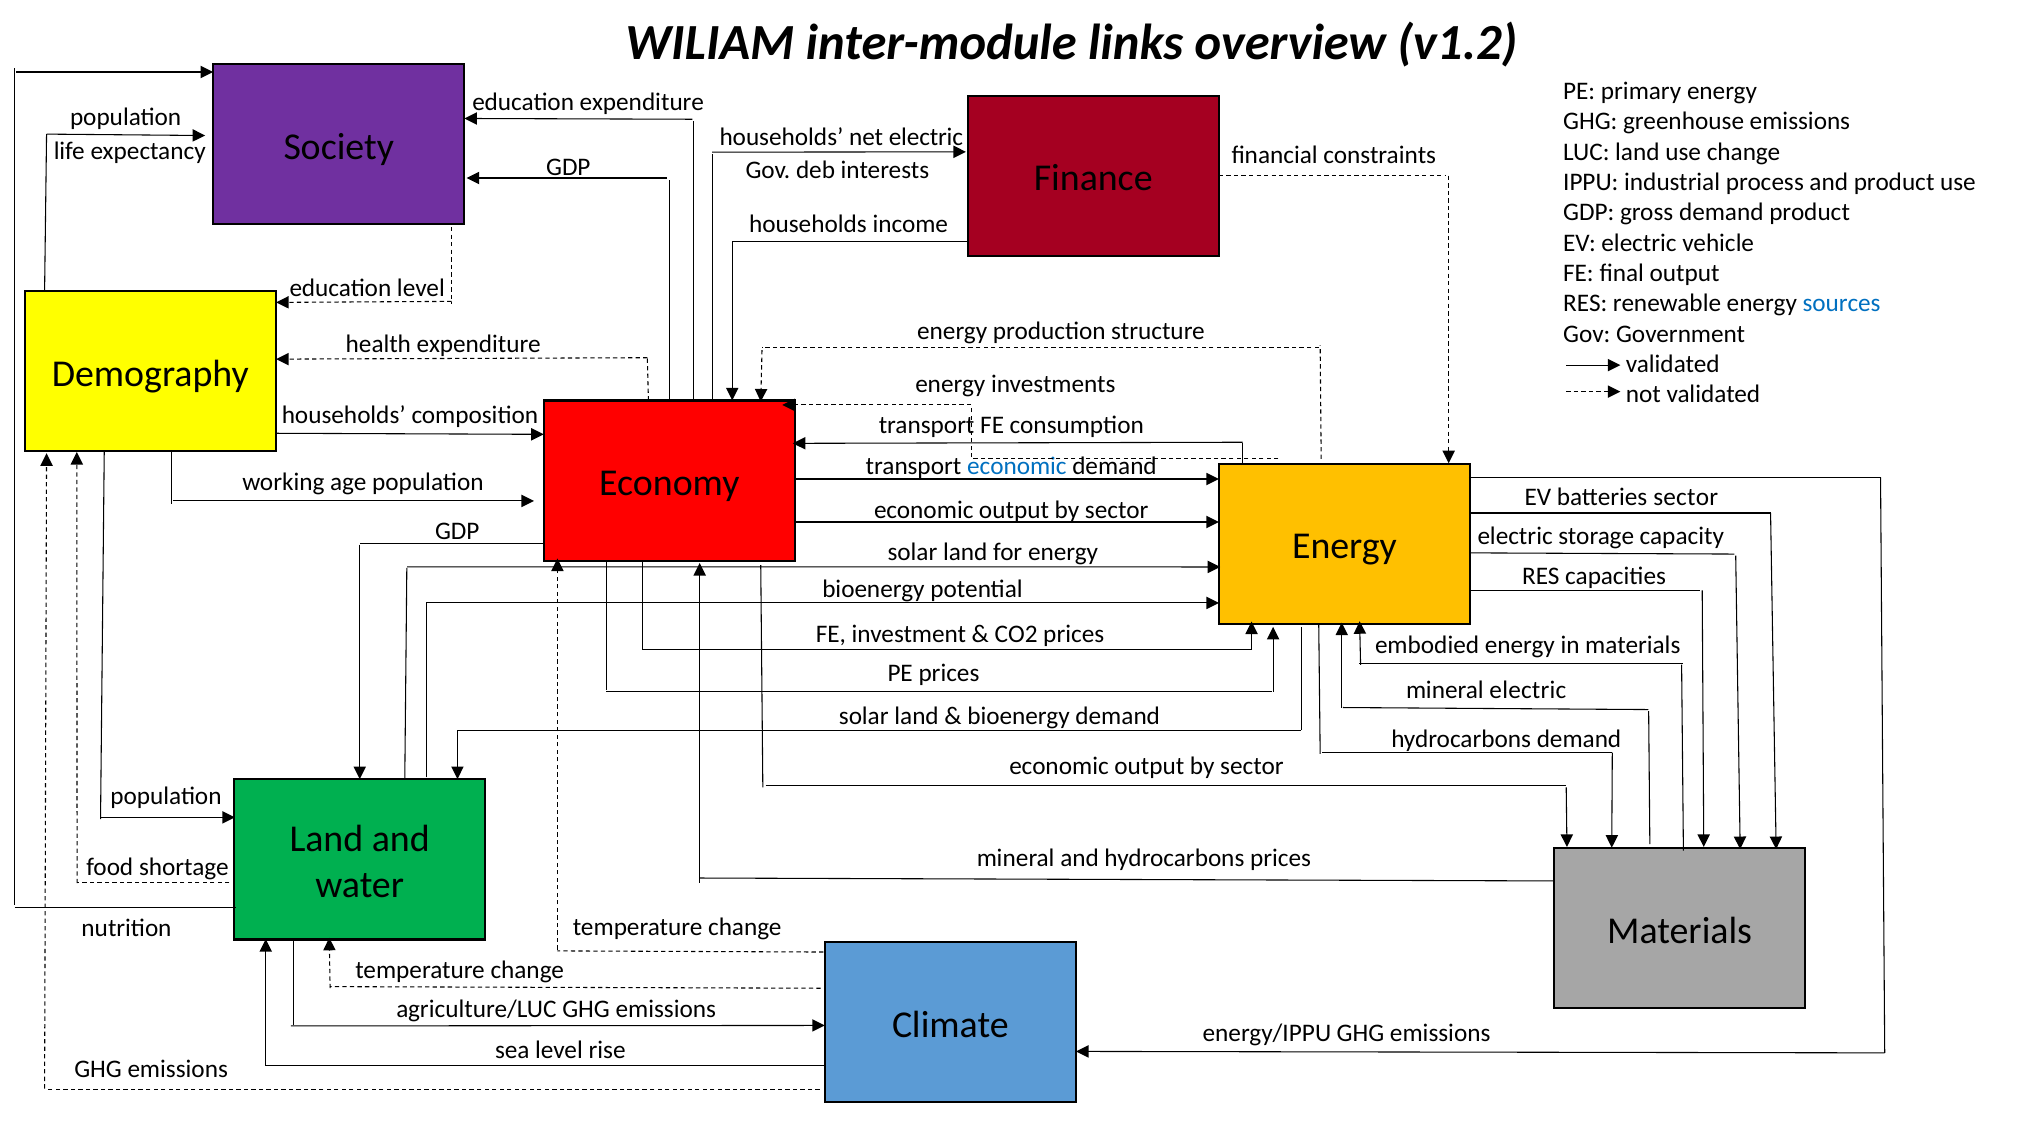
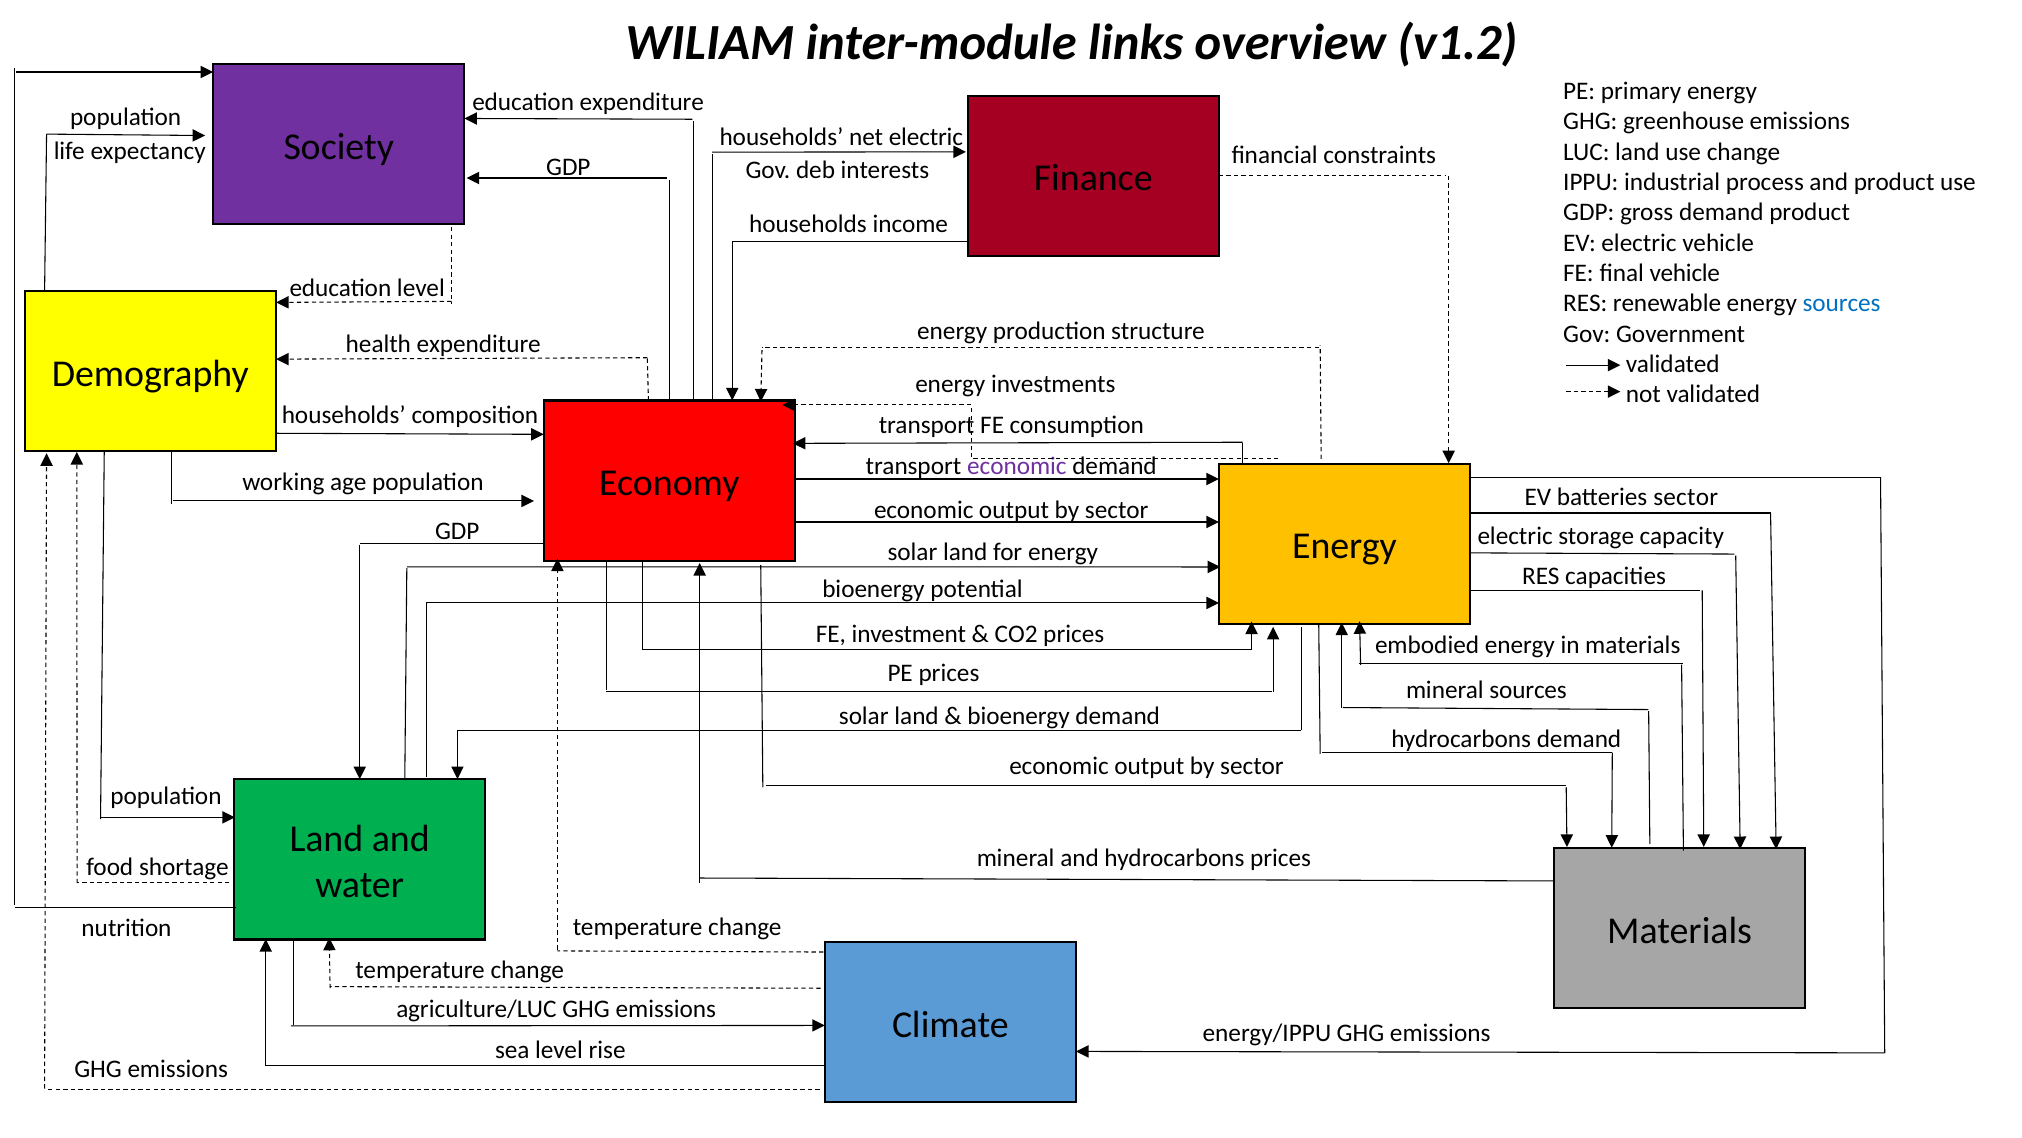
final output: output -> vehicle
economic at (1017, 466) colour: blue -> purple
mineral electric: electric -> sources
